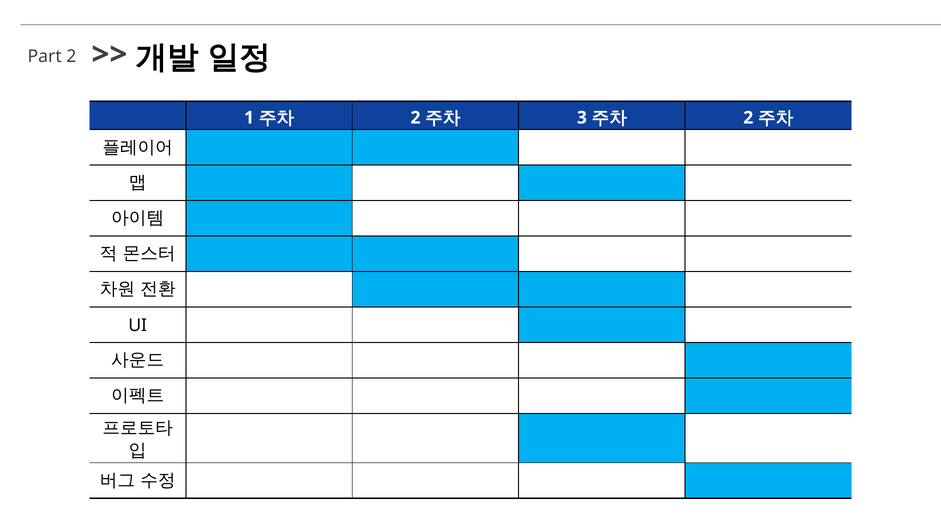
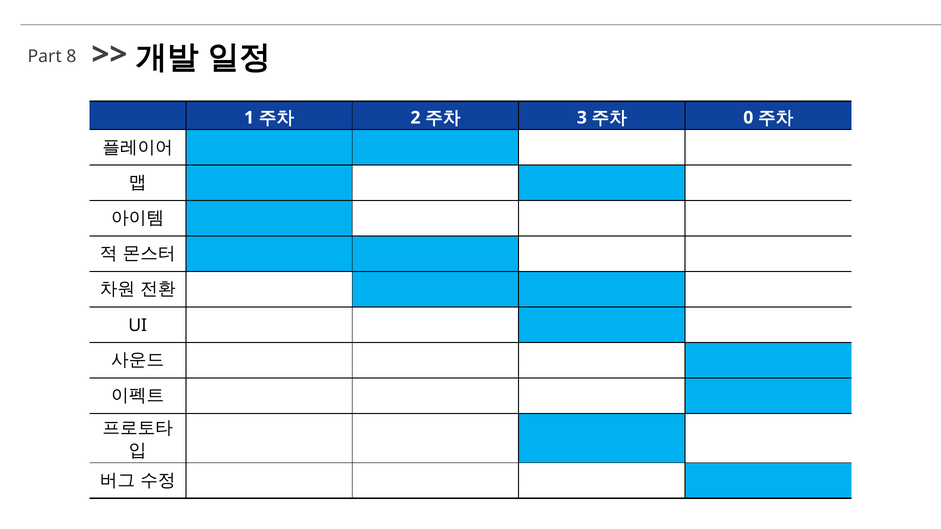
Part 2: 2 -> 8
2 at (748, 118): 2 -> 0
